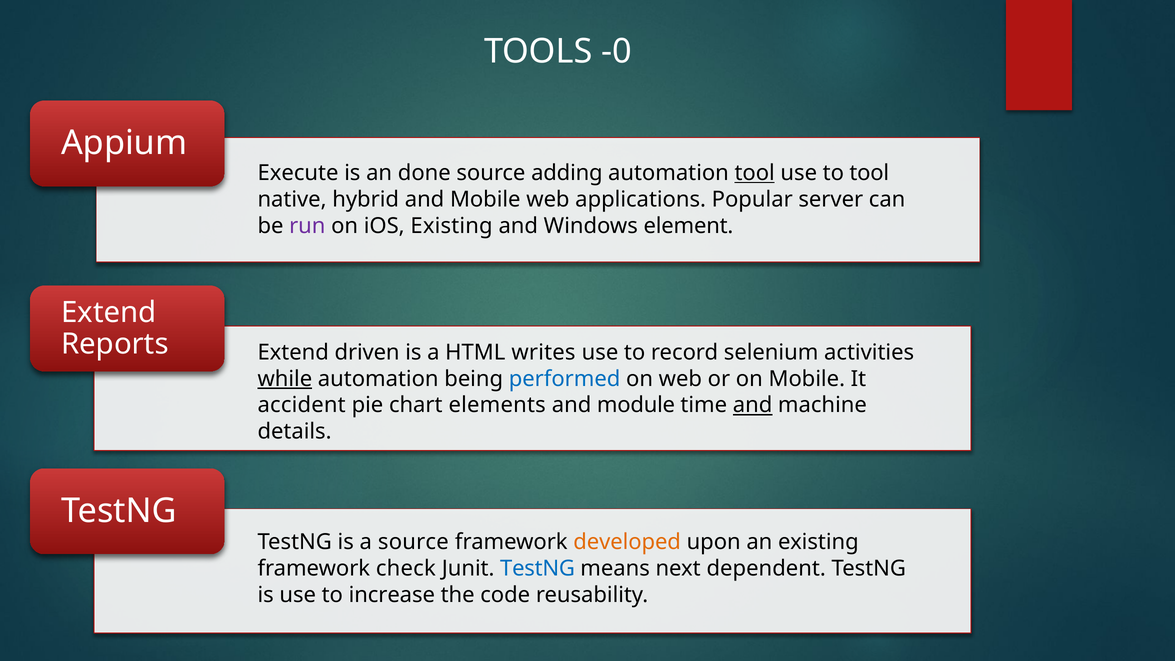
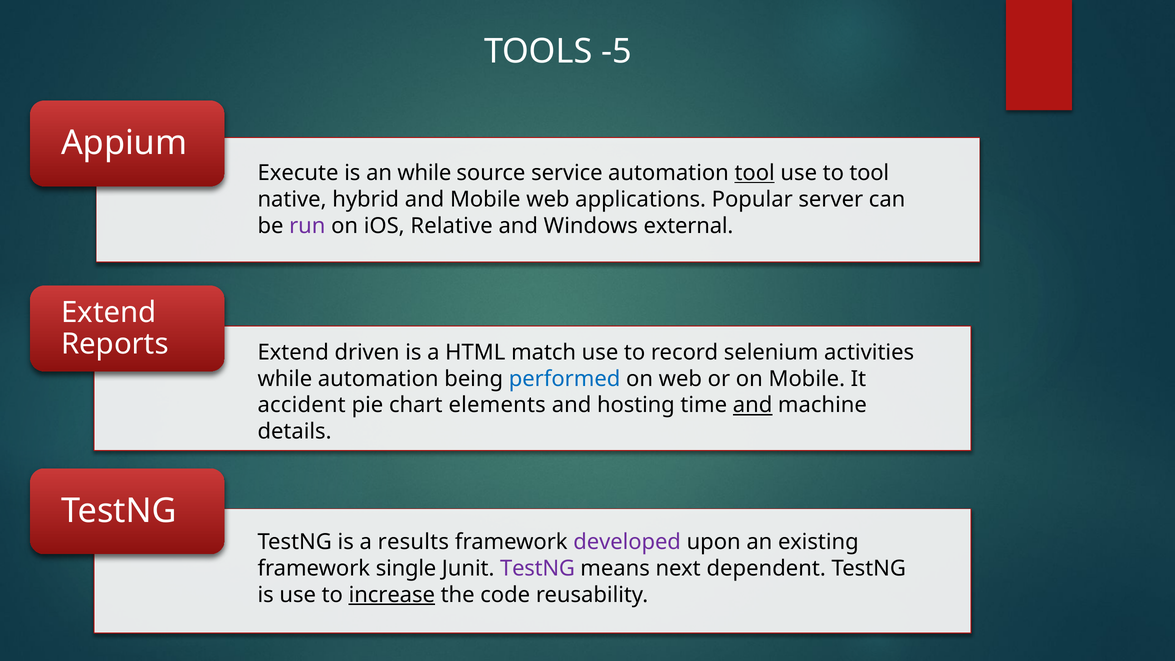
-0: -0 -> -5
an done: done -> while
adding: adding -> service
iOS Existing: Existing -> Relative
element: element -> external
writes: writes -> match
while at (285, 379) underline: present -> none
module: module -> hosting
a source: source -> results
developed colour: orange -> purple
check: check -> single
TestNG at (538, 568) colour: blue -> purple
increase underline: none -> present
